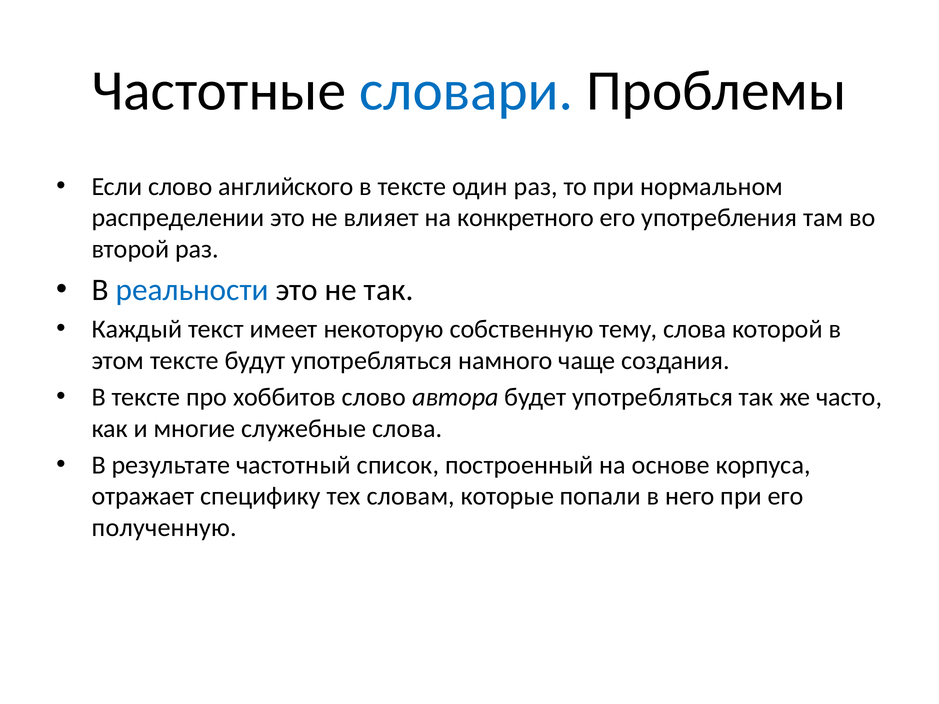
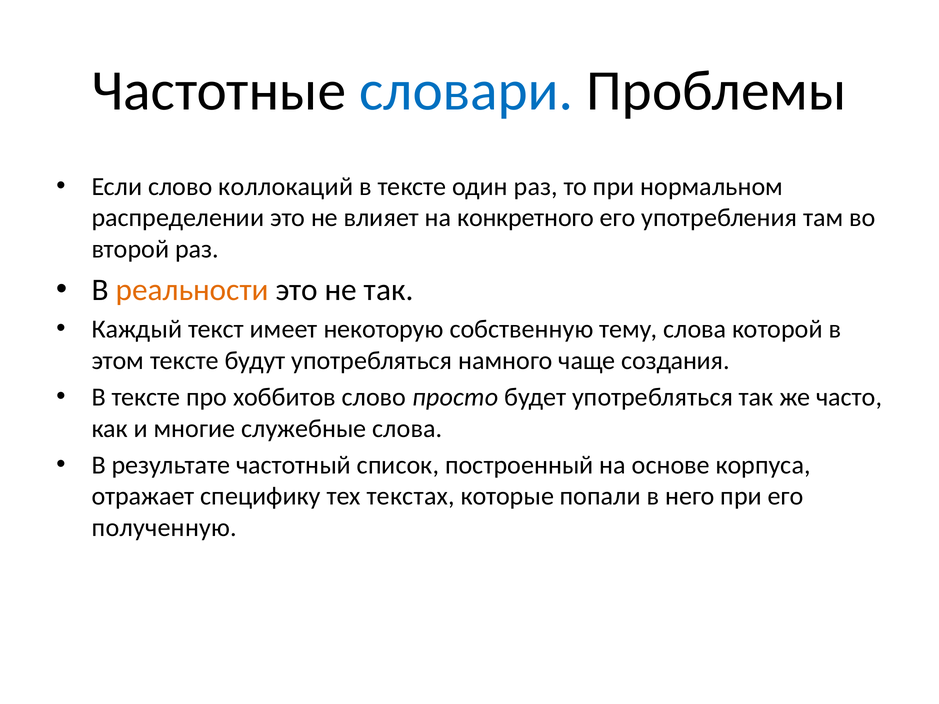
английского: английского -> коллокаций
реальности colour: blue -> orange
автора: автора -> просто
словам: словам -> текстах
